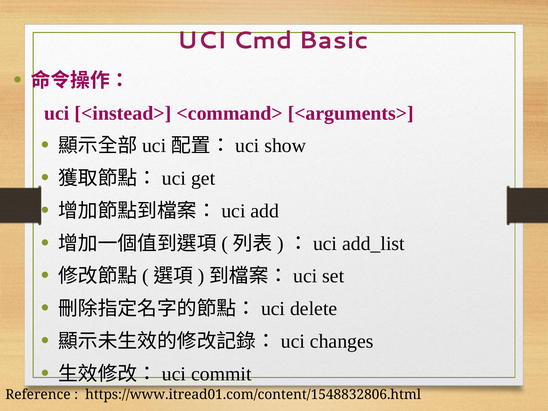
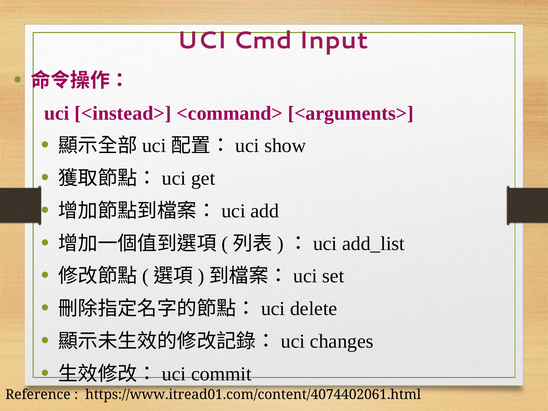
Basic: Basic -> Input
https://www.itread01.com/content/1548832806.html: https://www.itread01.com/content/1548832806.html -> https://www.itread01.com/content/4074402061.html
